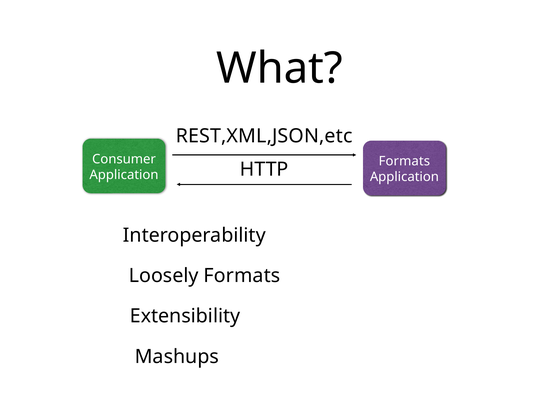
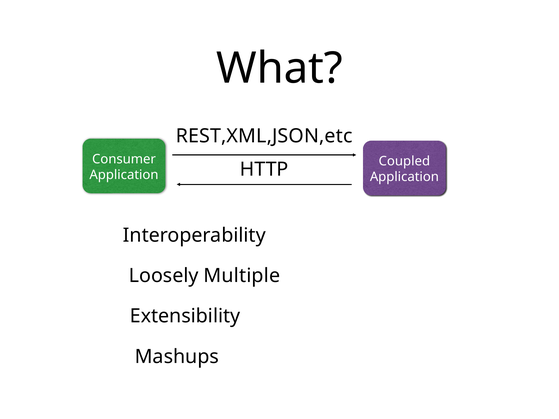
Formats at (404, 161): Formats -> Coupled
Loosely Formats: Formats -> Multiple
